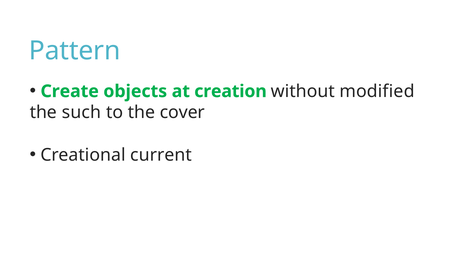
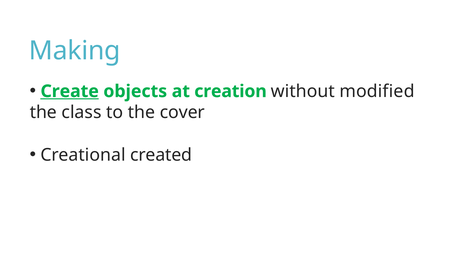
Pattern: Pattern -> Making
Create underline: none -> present
such: such -> class
current: current -> created
